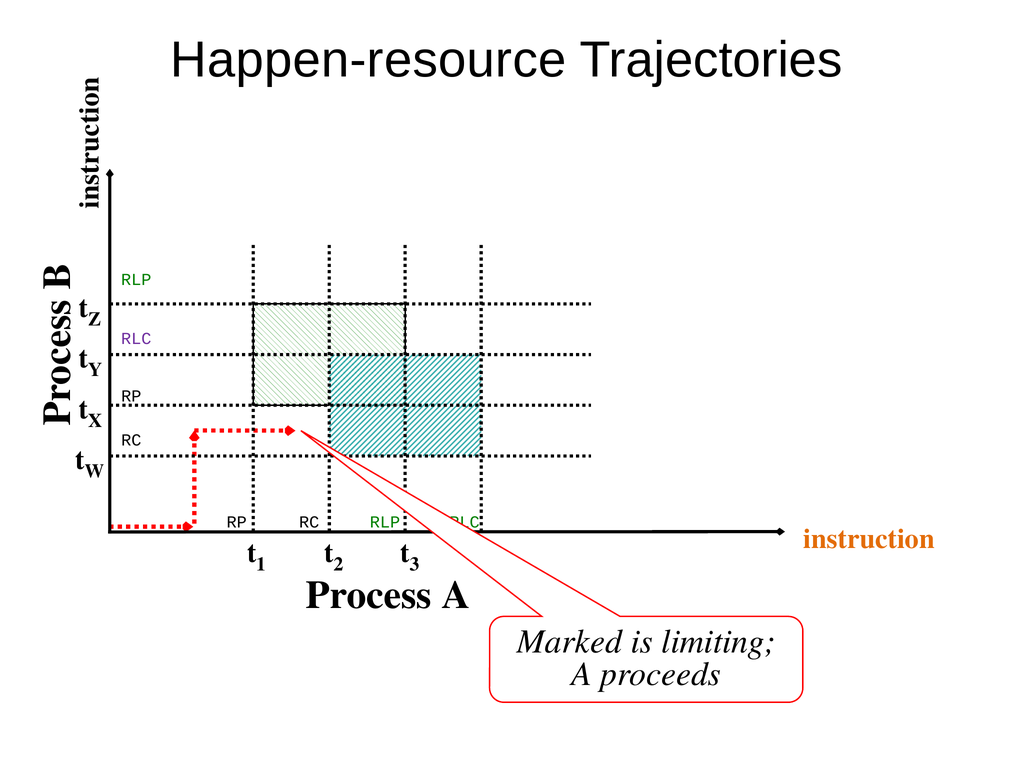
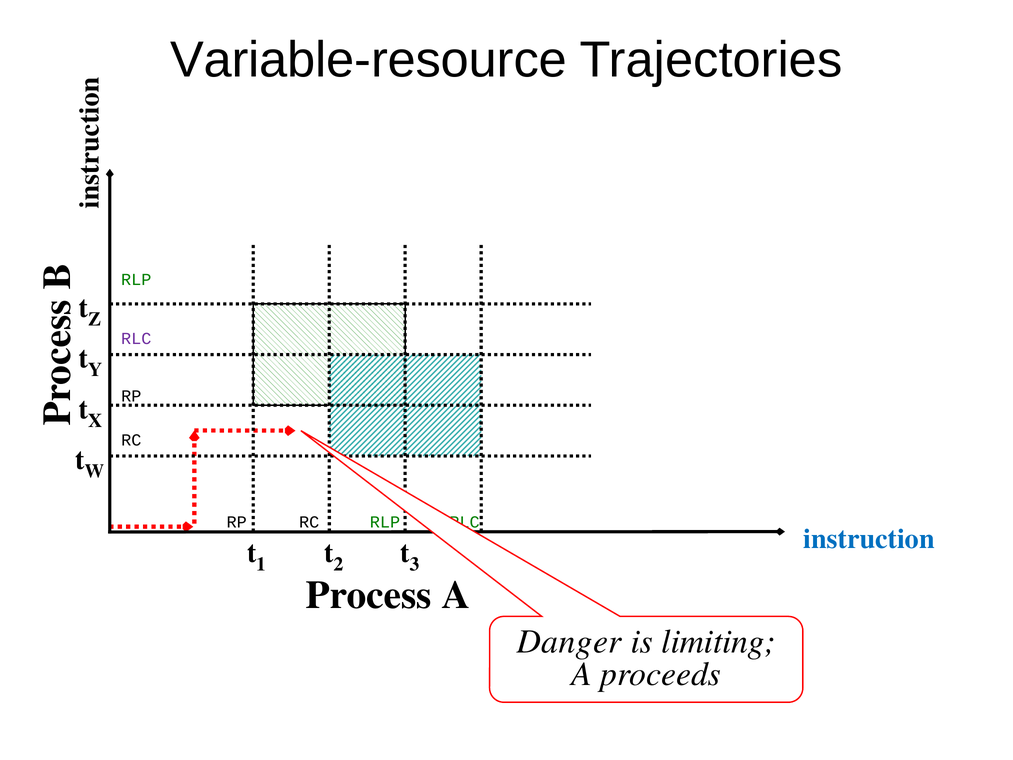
Happen-resource: Happen-resource -> Variable-resource
instruction colour: orange -> blue
Marked: Marked -> Danger
